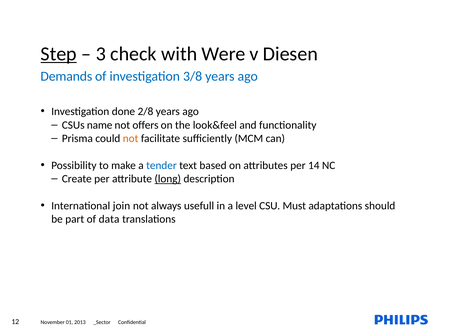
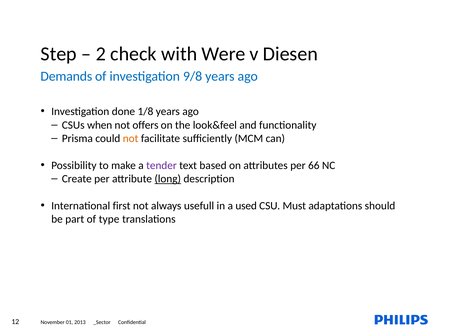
Step underline: present -> none
3: 3 -> 2
3/8: 3/8 -> 9/8
2/8: 2/8 -> 1/8
name: name -> when
tender colour: blue -> purple
14: 14 -> 66
join: join -> first
level: level -> used
data: data -> type
